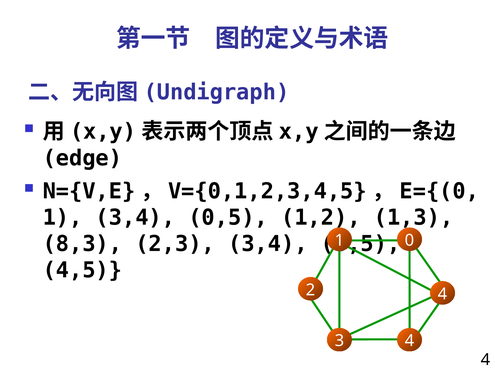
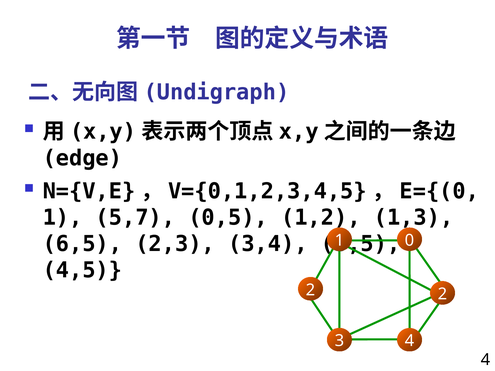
1 3,4: 3,4 -> 5,7
8,3: 8,3 -> 6,5
2 4: 4 -> 2
